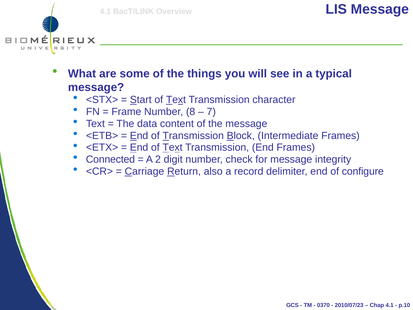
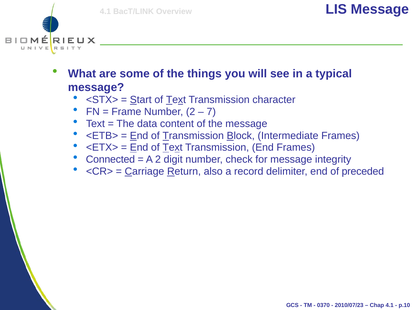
Number 8: 8 -> 2
configure: configure -> preceded
